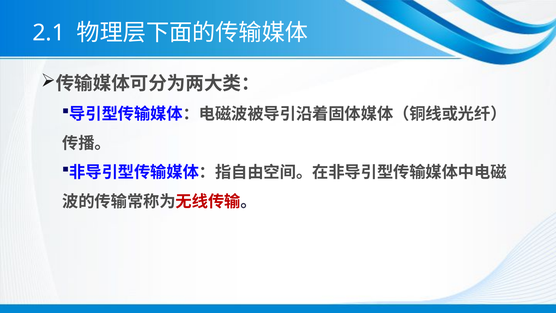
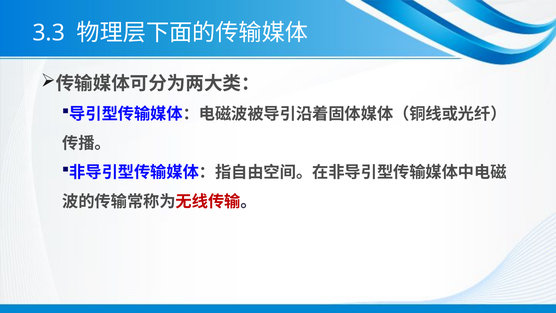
2.1: 2.1 -> 3.3
